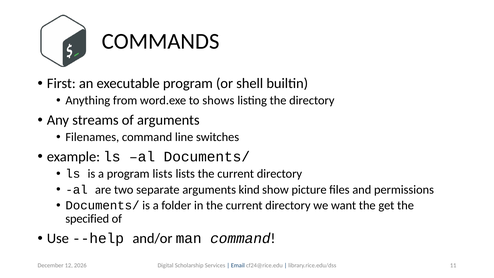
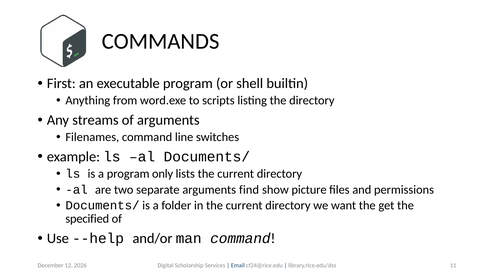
shows: shows -> scripts
program lists: lists -> only
kind: kind -> find
